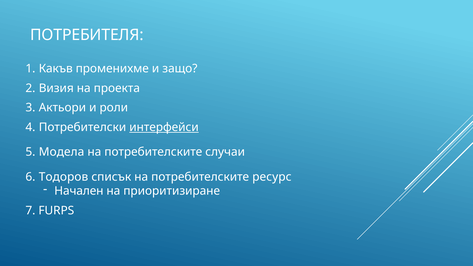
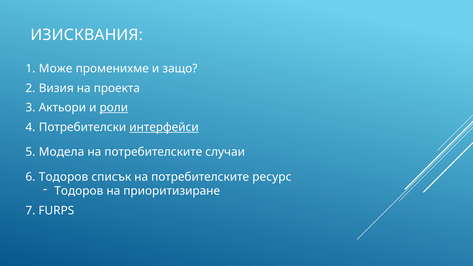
ПОТРЕБИТЕЛЯ: ПОТРЕБИТЕЛЯ -> ИЗИСКВАНИЯ
Какъв: Какъв -> Може
роли underline: none -> present
Начален at (79, 191): Начален -> Тодоров
